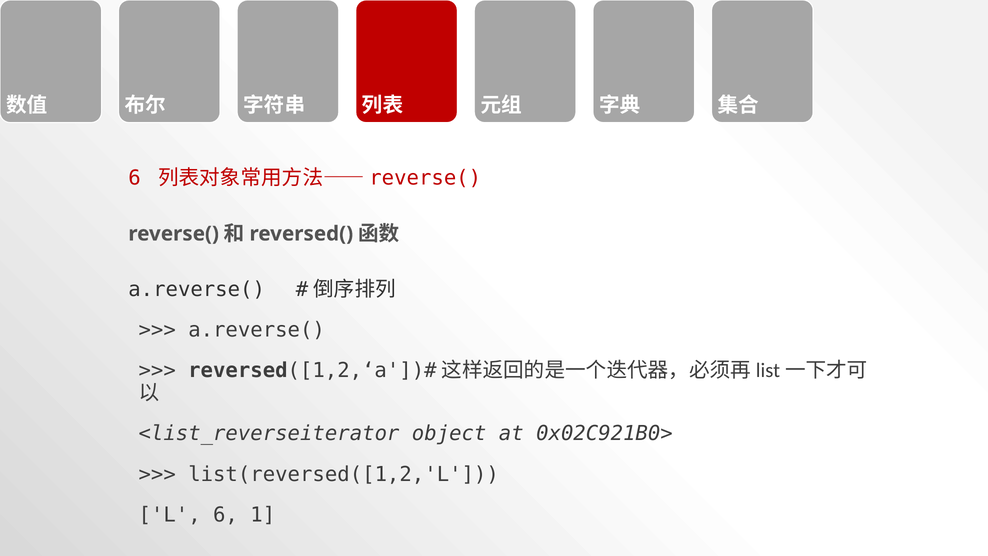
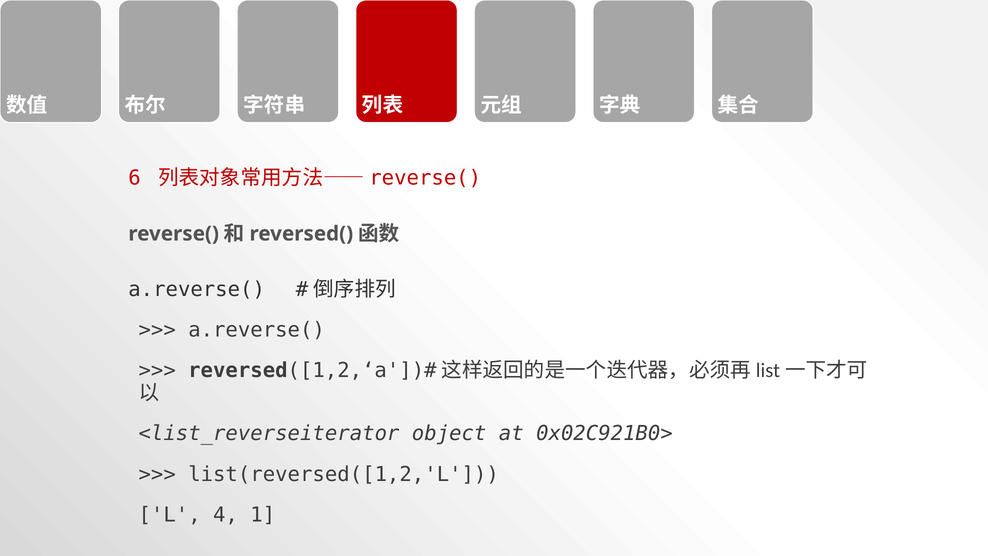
L 6: 6 -> 4
